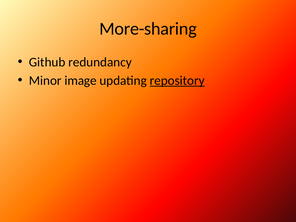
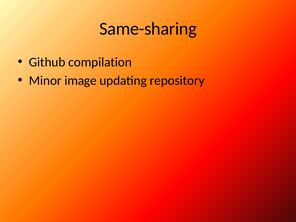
More-sharing: More-sharing -> Same-sharing
redundancy: redundancy -> compilation
repository underline: present -> none
